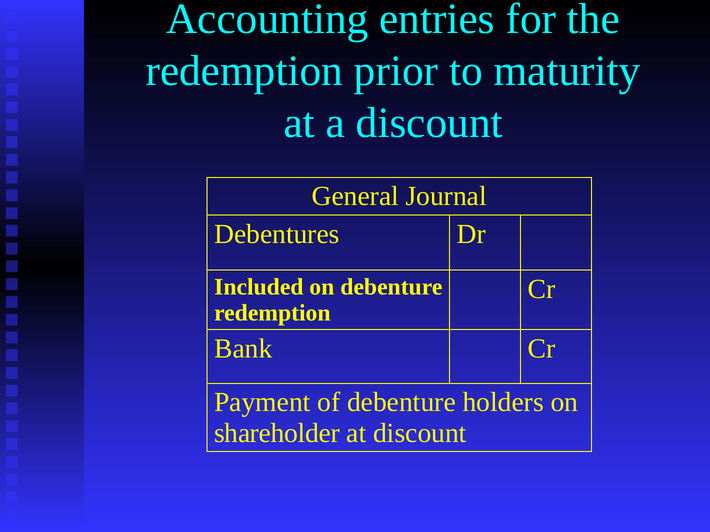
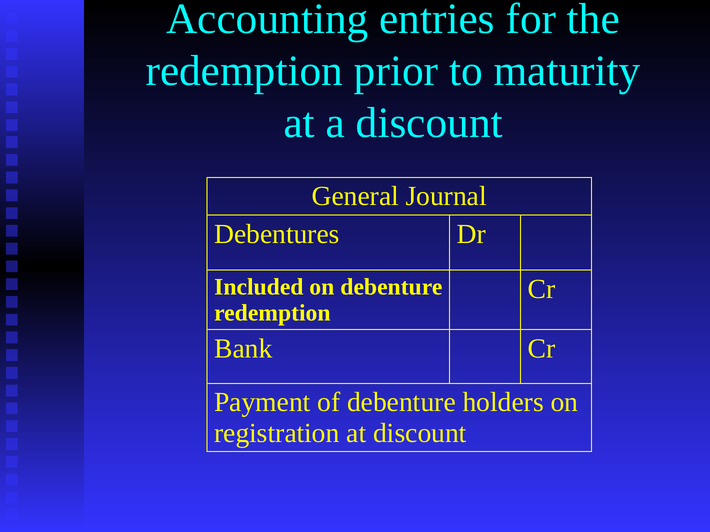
shareholder: shareholder -> registration
